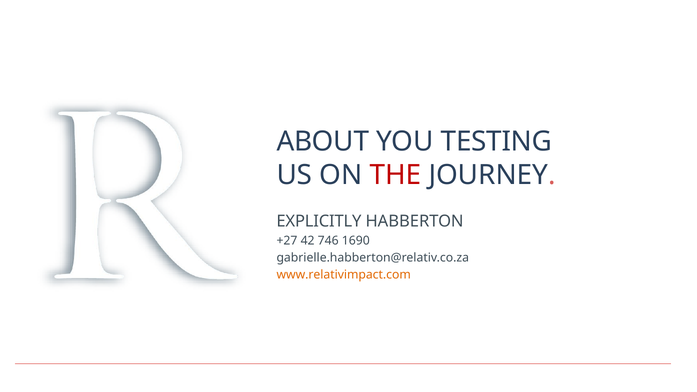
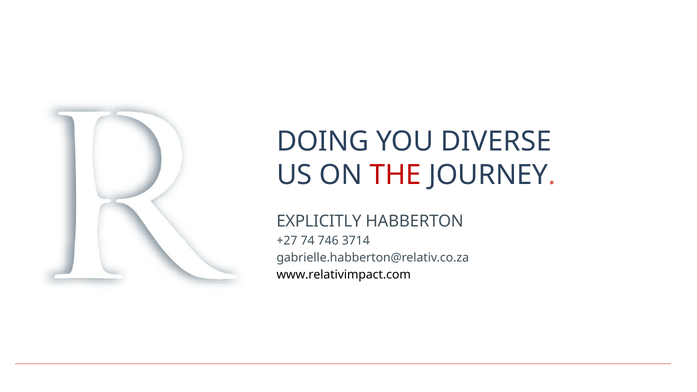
ABOUT: ABOUT -> DOING
TESTING: TESTING -> DIVERSE
42: 42 -> 74
1690: 1690 -> 3714
www.relativimpact.com colour: orange -> black
